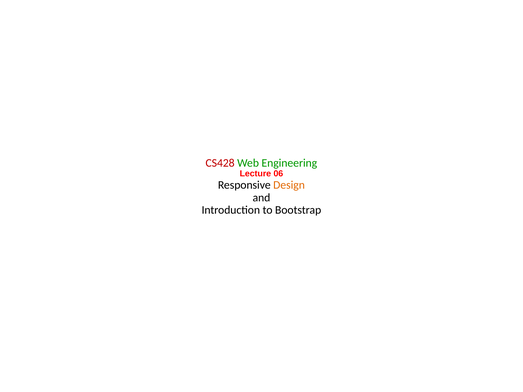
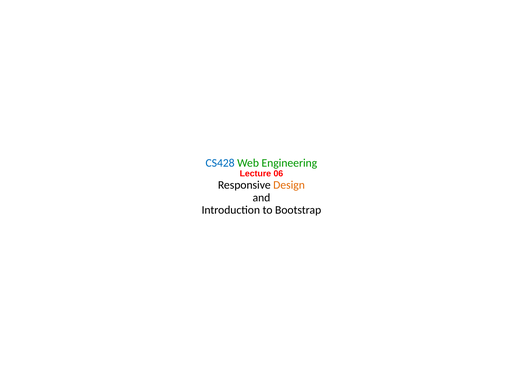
CS428 colour: red -> blue
